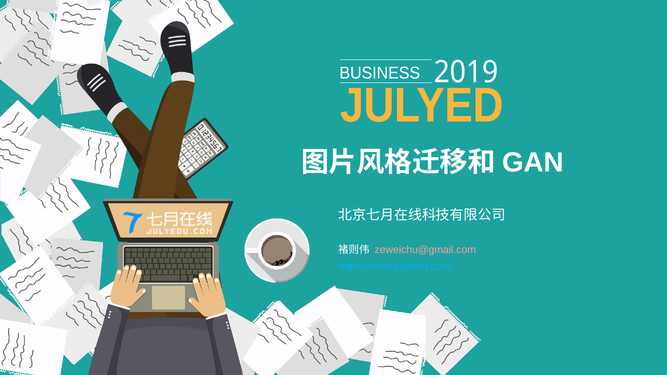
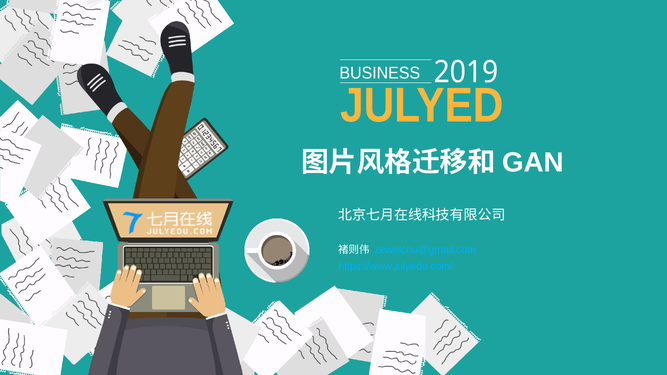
zeweichu@gmail.com colour: pink -> light blue
